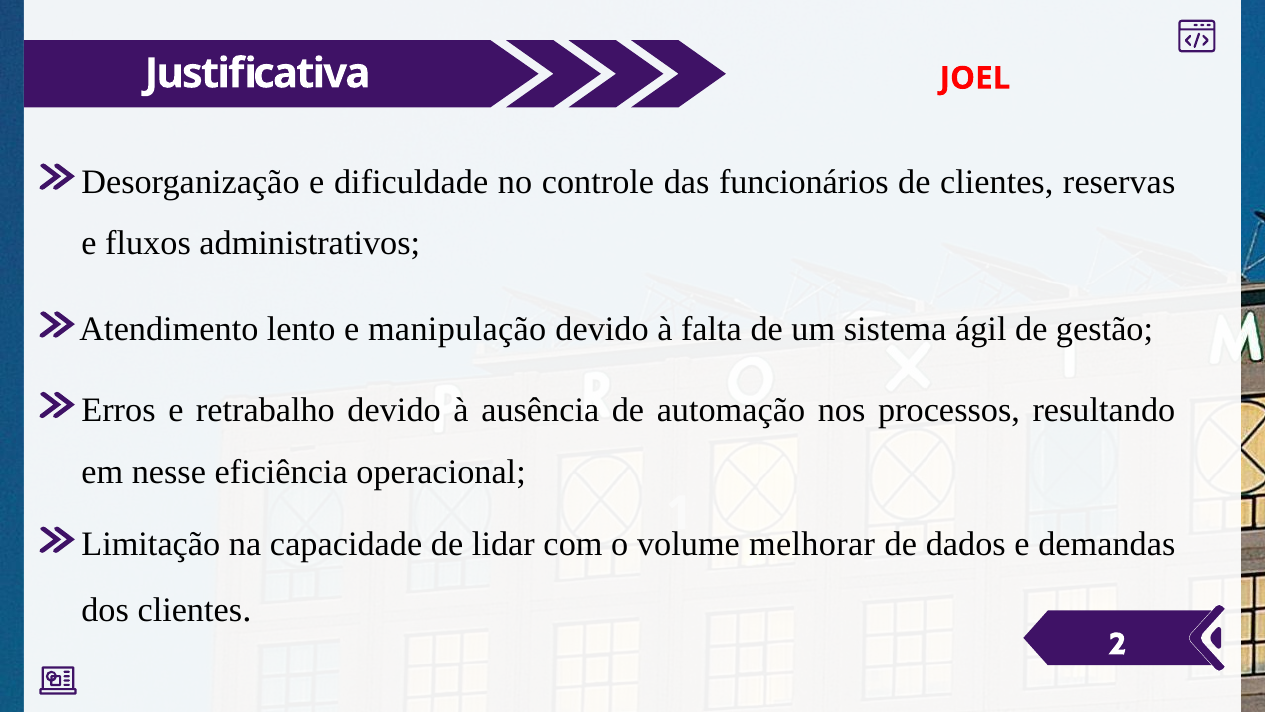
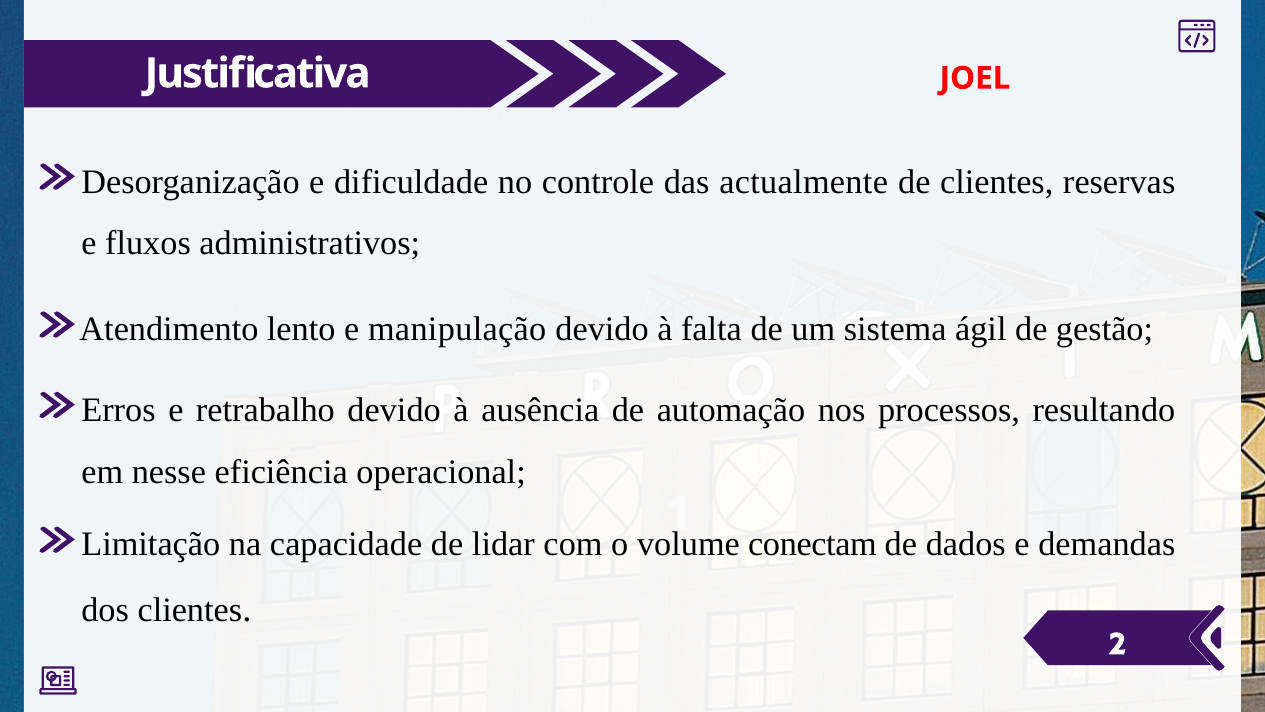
funcionários: funcionários -> actualmente
melhorar: melhorar -> conectam
